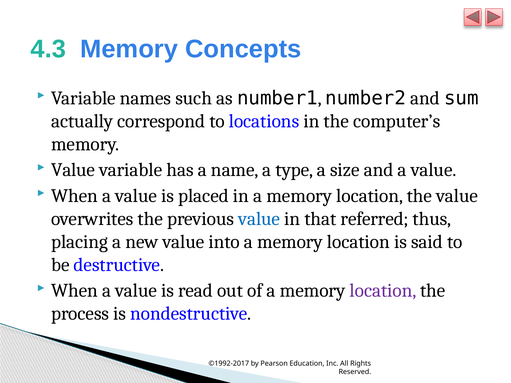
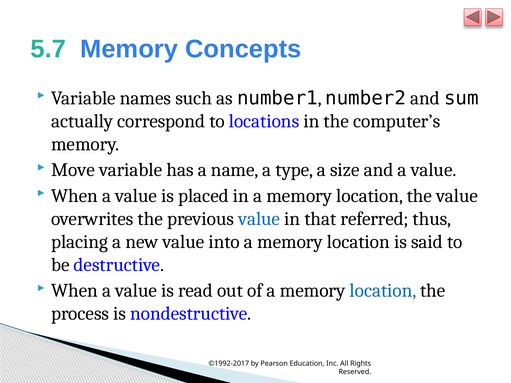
4.3: 4.3 -> 5.7
Value at (73, 170): Value -> Move
location at (383, 291) colour: purple -> blue
